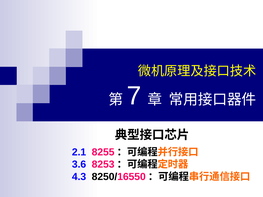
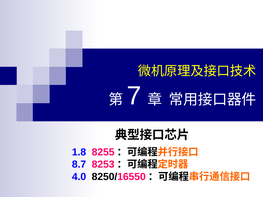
2.1: 2.1 -> 1.8
3.6: 3.6 -> 8.7
4.3: 4.3 -> 4.0
